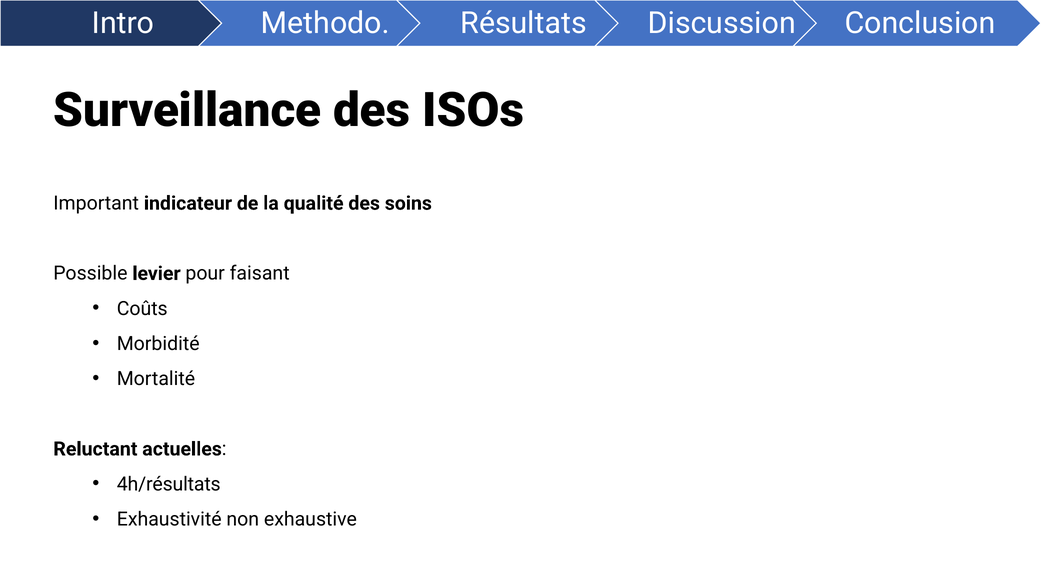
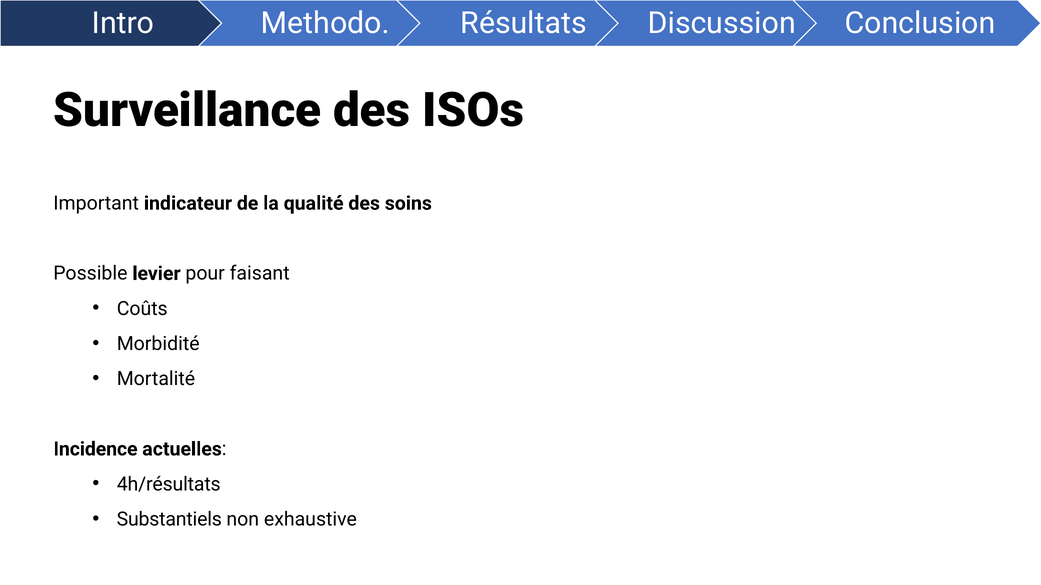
Reluctant: Reluctant -> Incidence
Exhaustivité: Exhaustivité -> Substantiels
